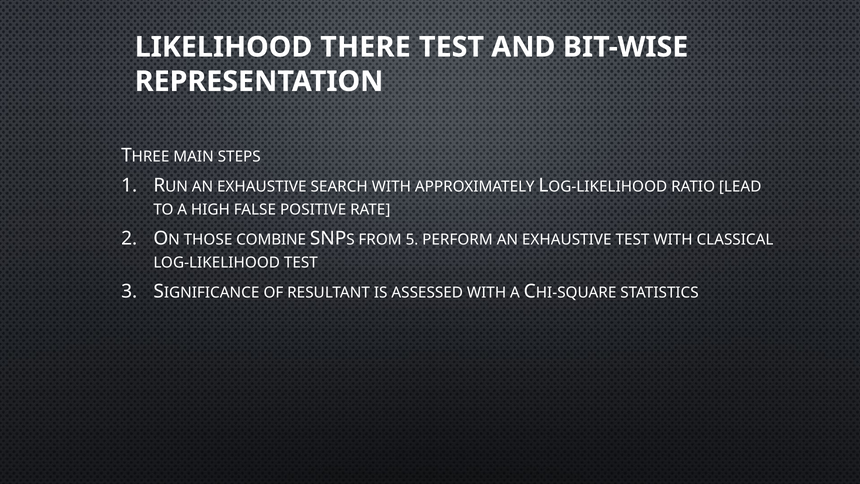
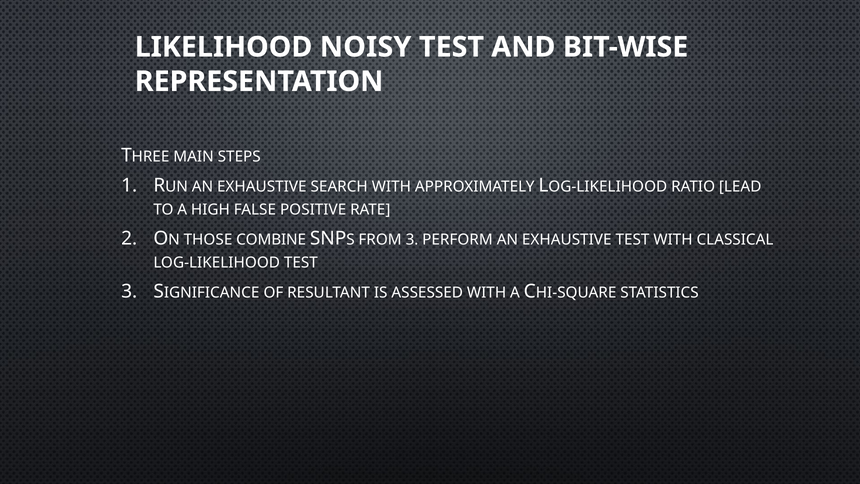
THERE: THERE -> NOISY
FROM 5: 5 -> 3
